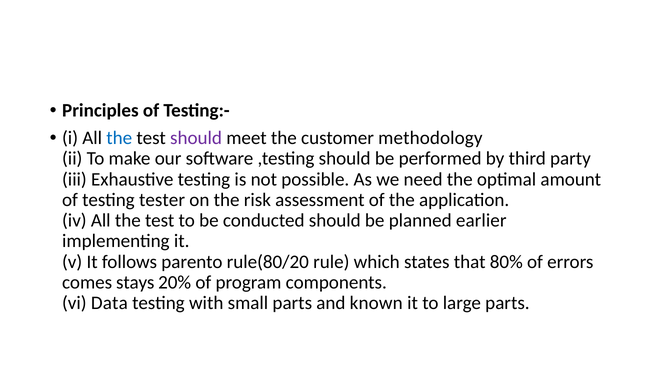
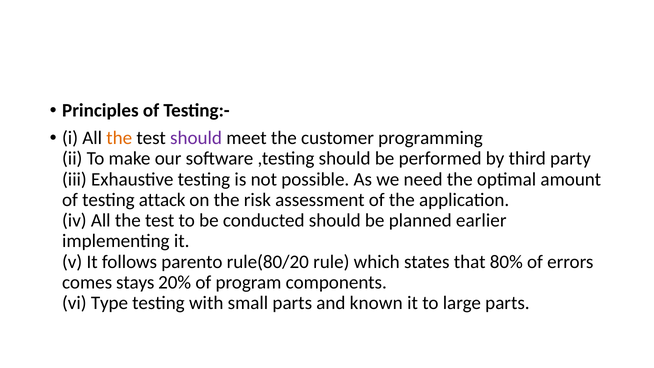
the at (119, 138) colour: blue -> orange
methodology: methodology -> programming
tester: tester -> attack
Data: Data -> Type
